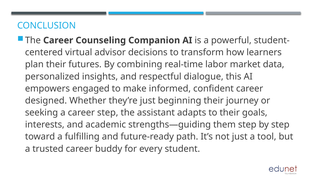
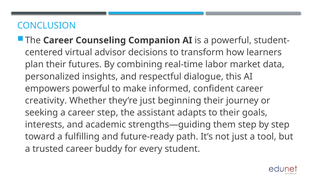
empowers engaged: engaged -> powerful
designed: designed -> creativity
